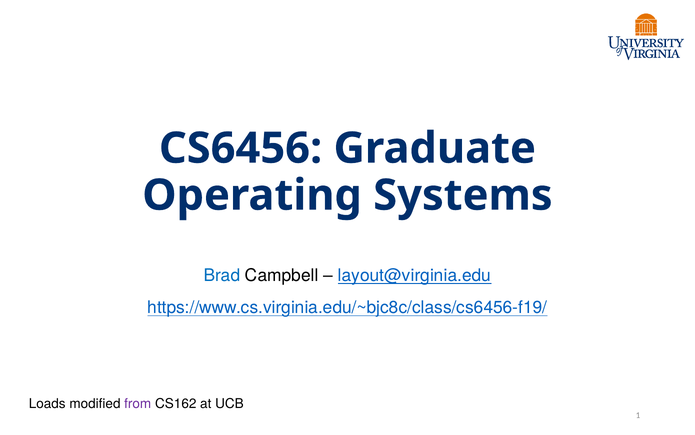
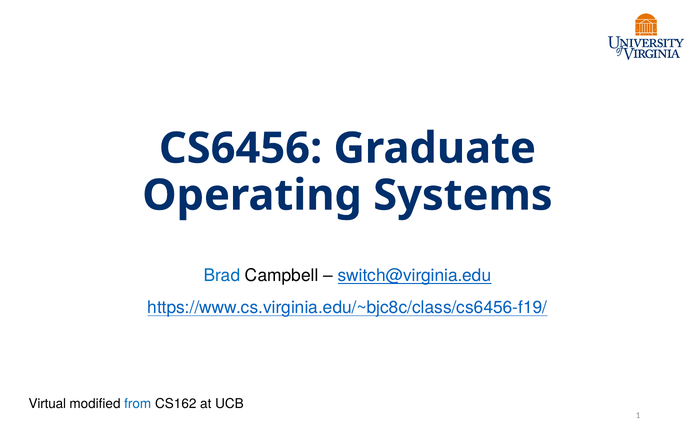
layout@virginia.edu: layout@virginia.edu -> switch@virginia.edu
Loads: Loads -> Virtual
from colour: purple -> blue
